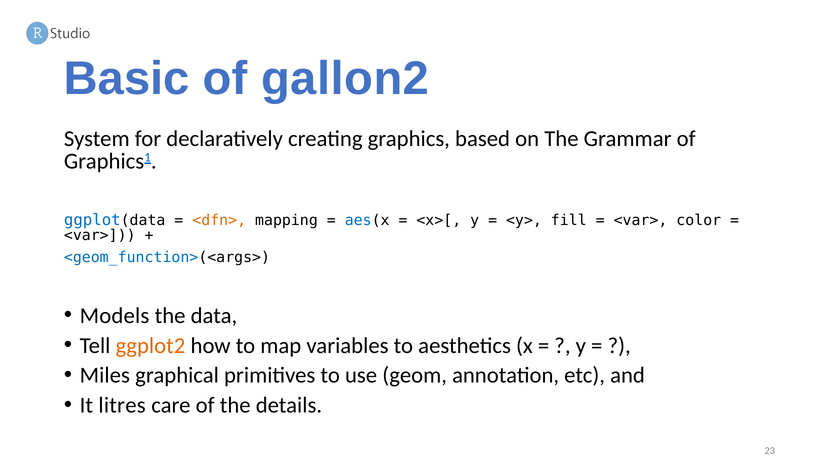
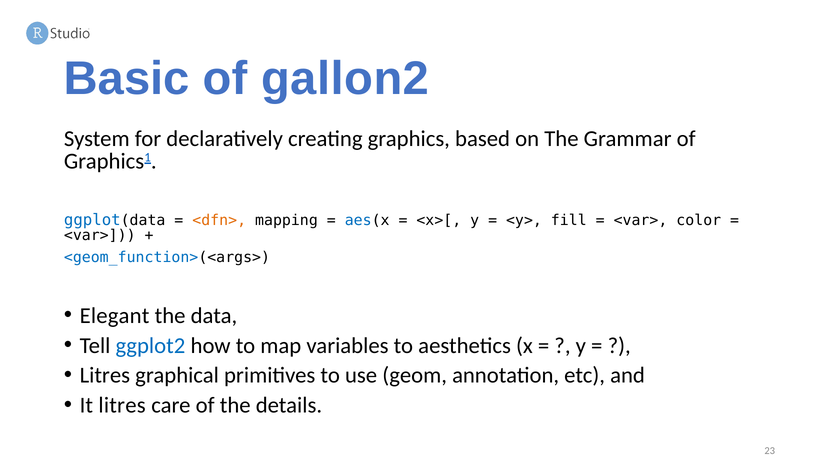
Models: Models -> Elegant
ggplot2 colour: orange -> blue
Miles at (105, 375): Miles -> Litres
